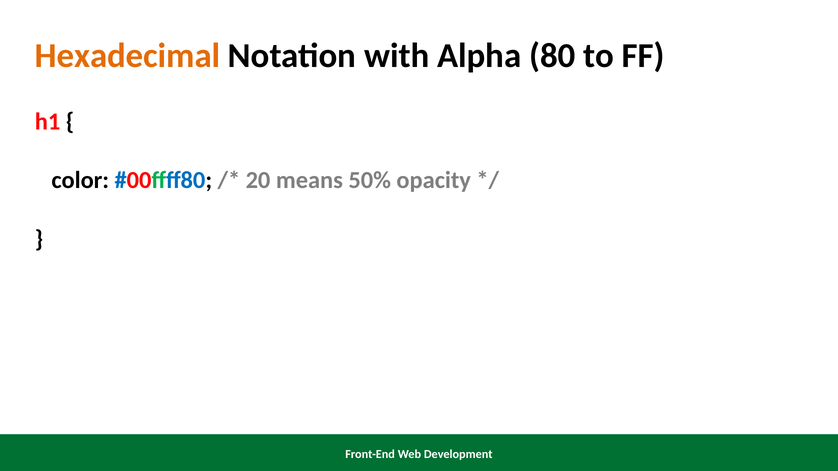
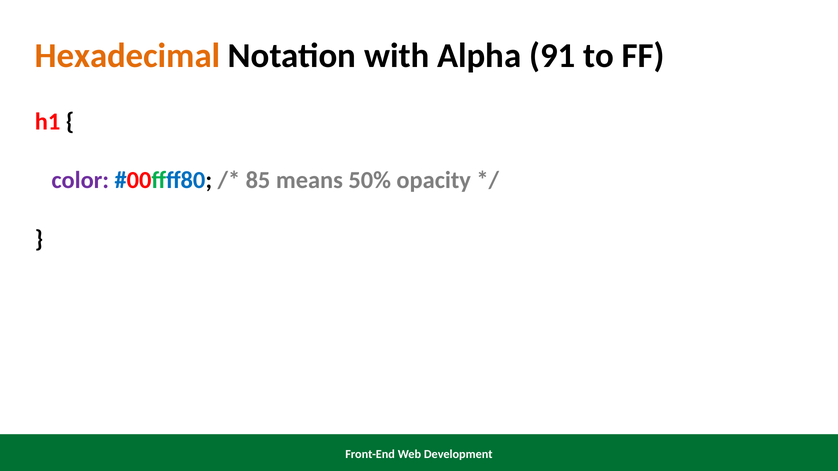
80: 80 -> 91
color colour: black -> purple
20: 20 -> 85
